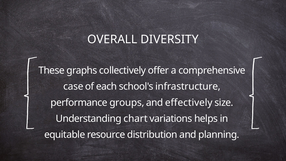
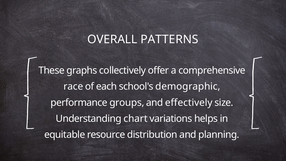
DIVERSITY: DIVERSITY -> PATTERNS
case: case -> race
infrastructure: infrastructure -> demographic
